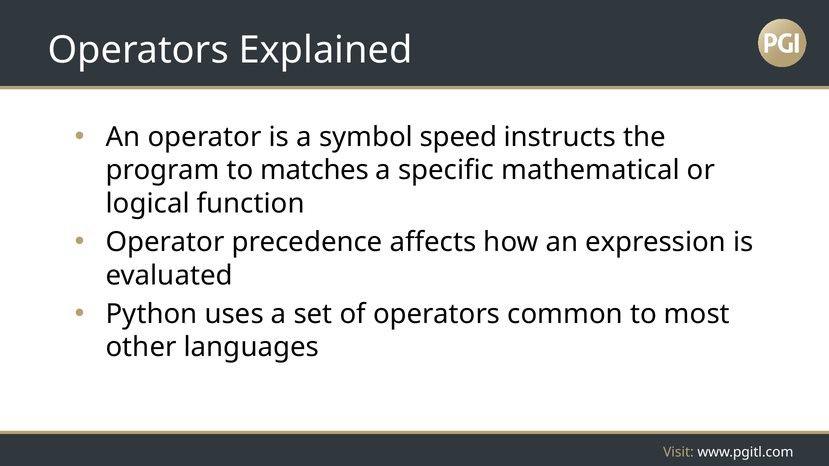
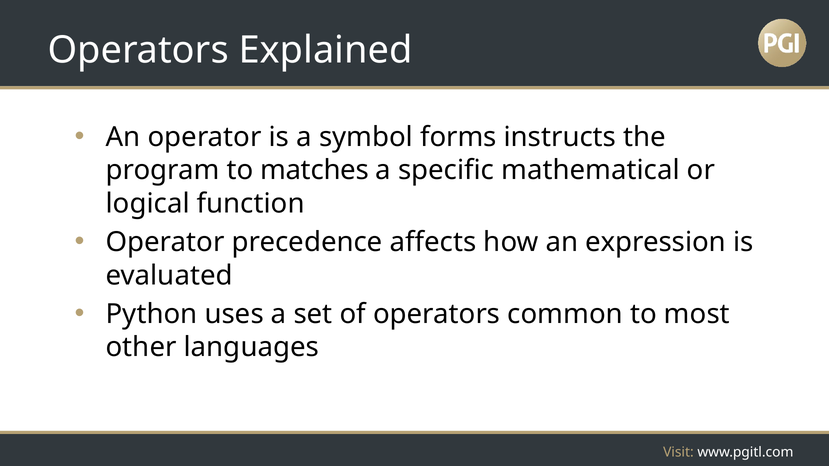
speed: speed -> forms
